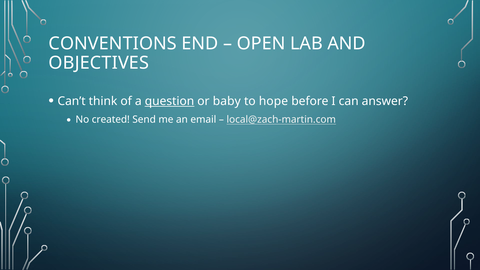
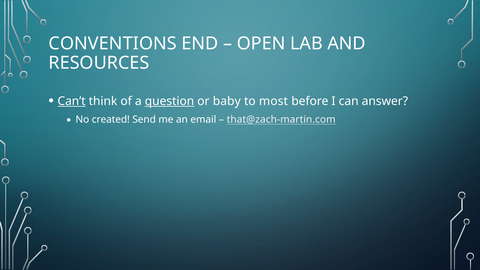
OBJECTIVES: OBJECTIVES -> RESOURCES
Can’t underline: none -> present
hope: hope -> most
local@zach-martin.com: local@zach-martin.com -> that@zach-martin.com
